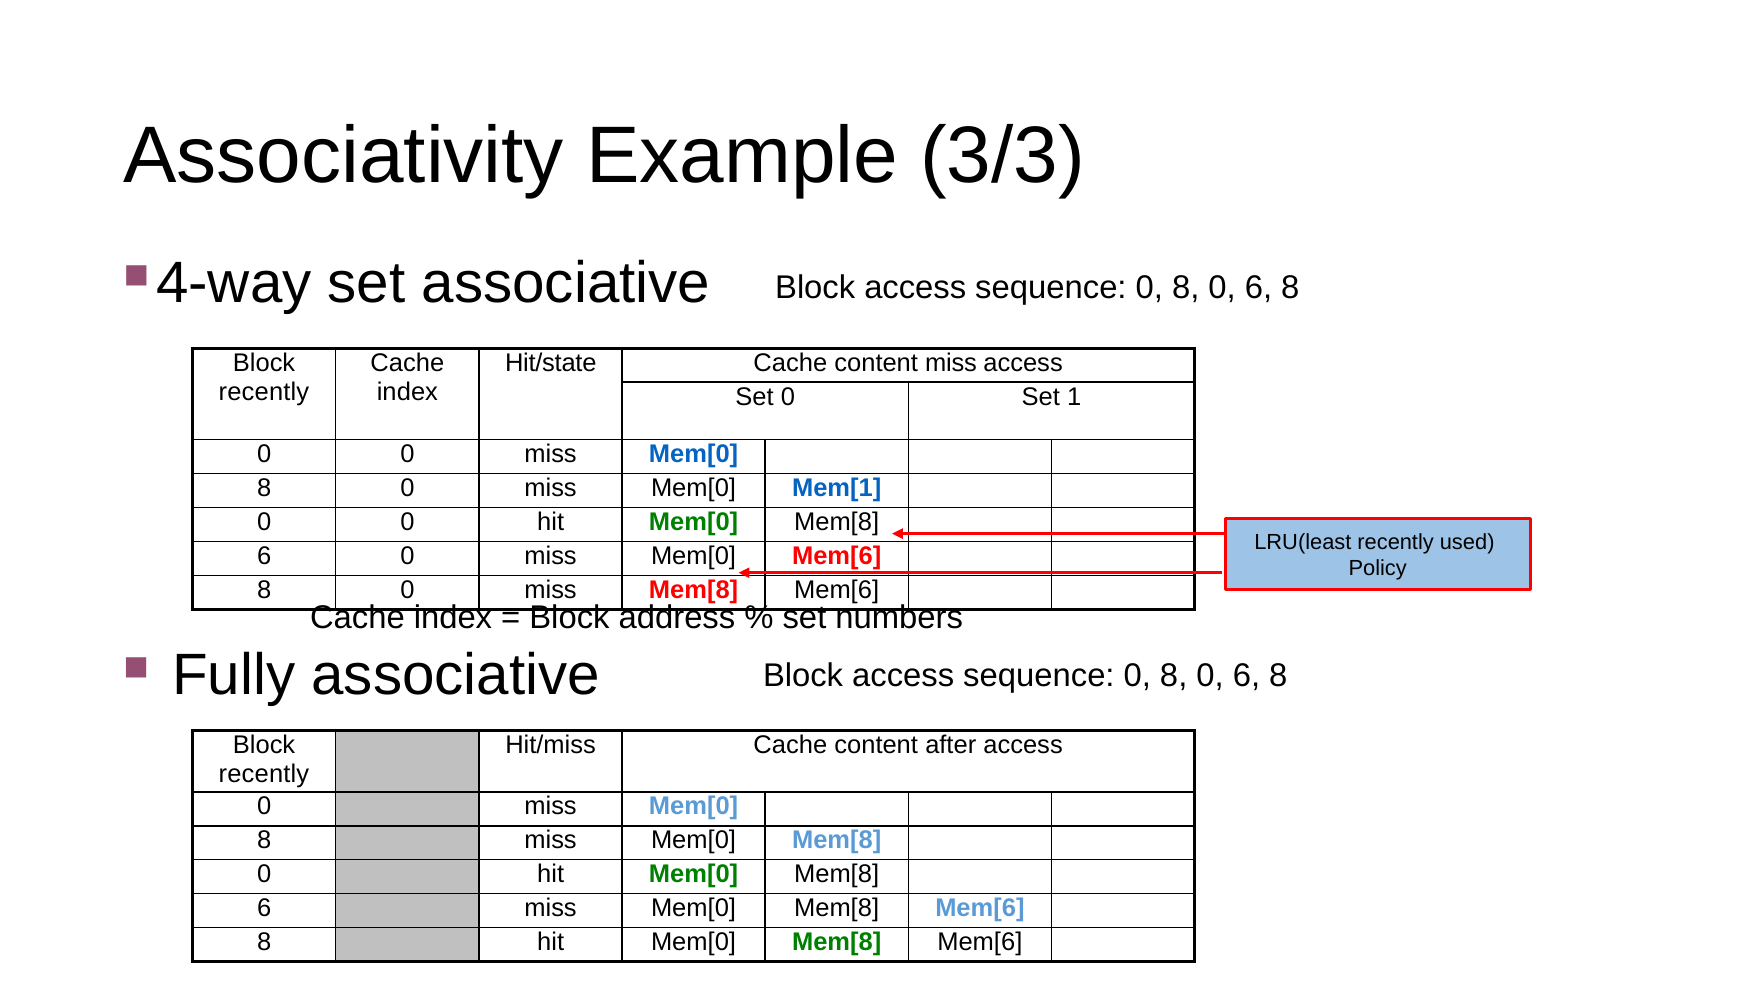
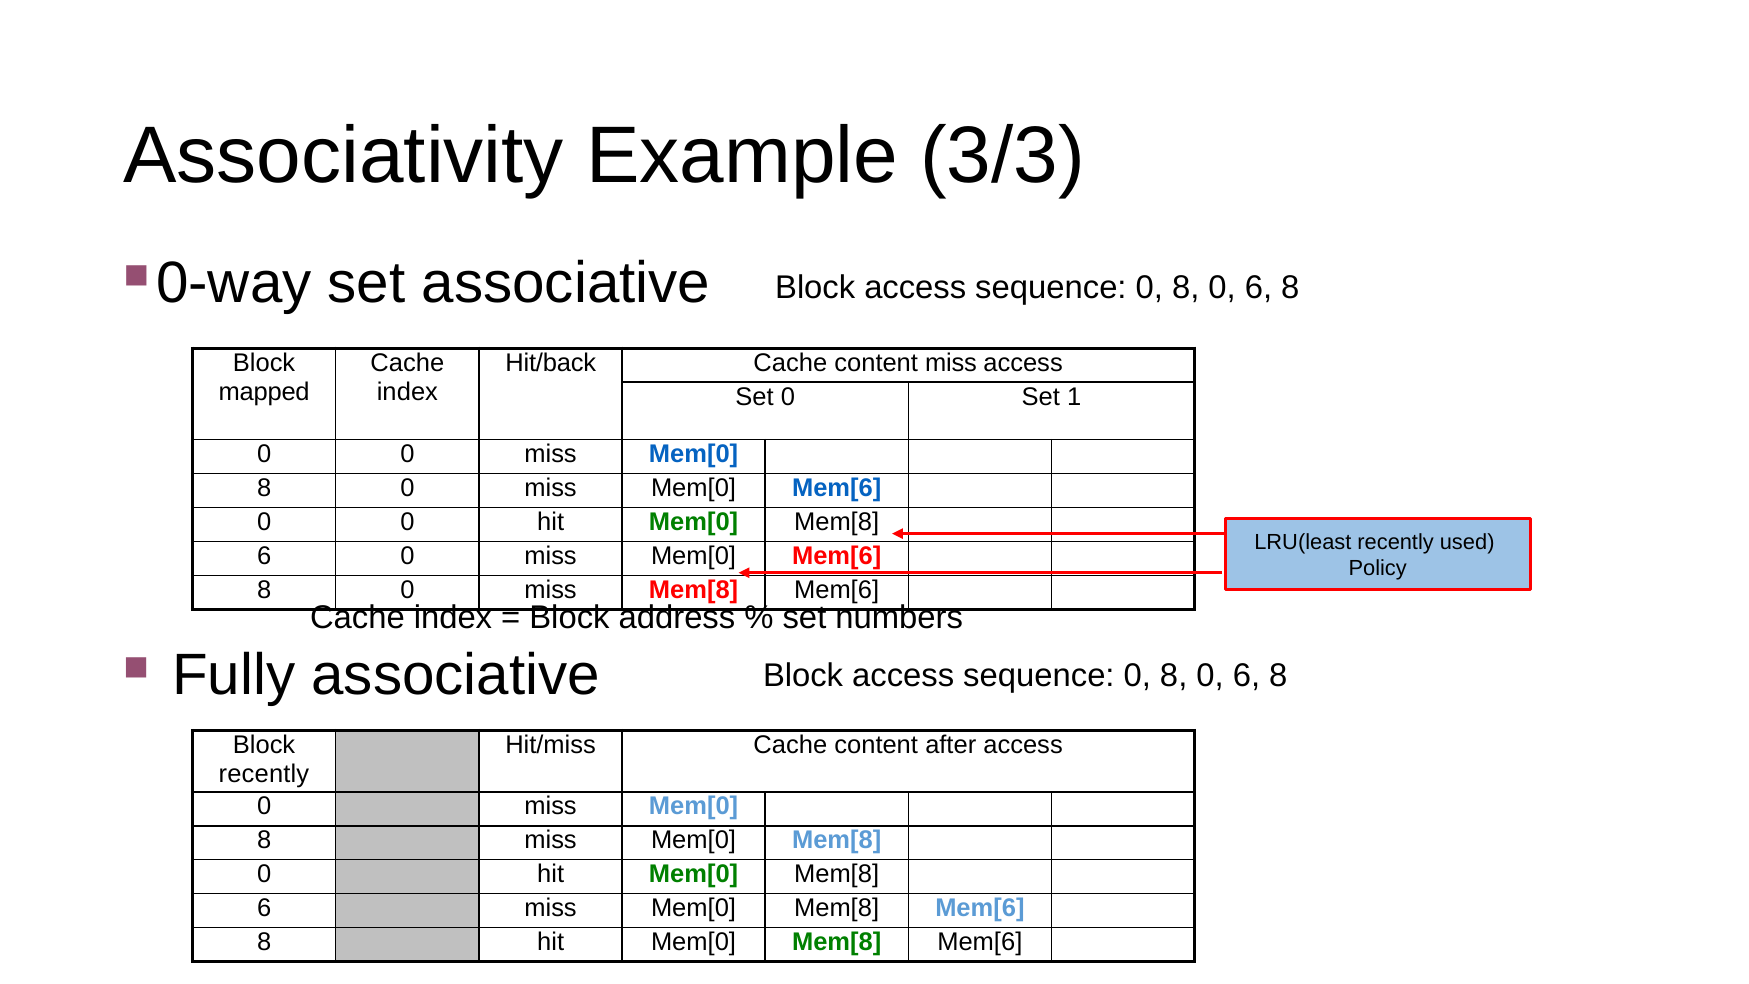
4-way: 4-way -> 0-way
Hit/state: Hit/state -> Hit/back
recently at (264, 392): recently -> mapped
Mem[1 at (837, 488): Mem[1 -> Mem[6
